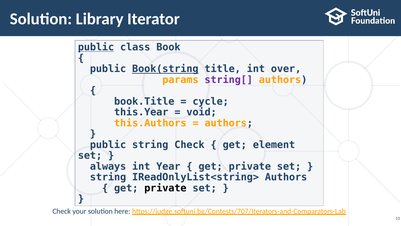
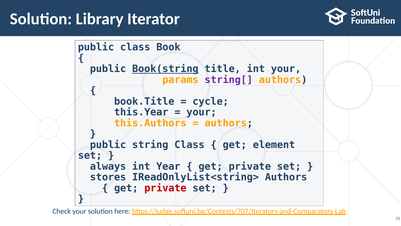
public at (96, 47) underline: present -> none
int over: over -> your
void at (202, 112): void -> your
string Check: Check -> Class
string at (108, 177): string -> stores
private at (165, 188) colour: black -> red
